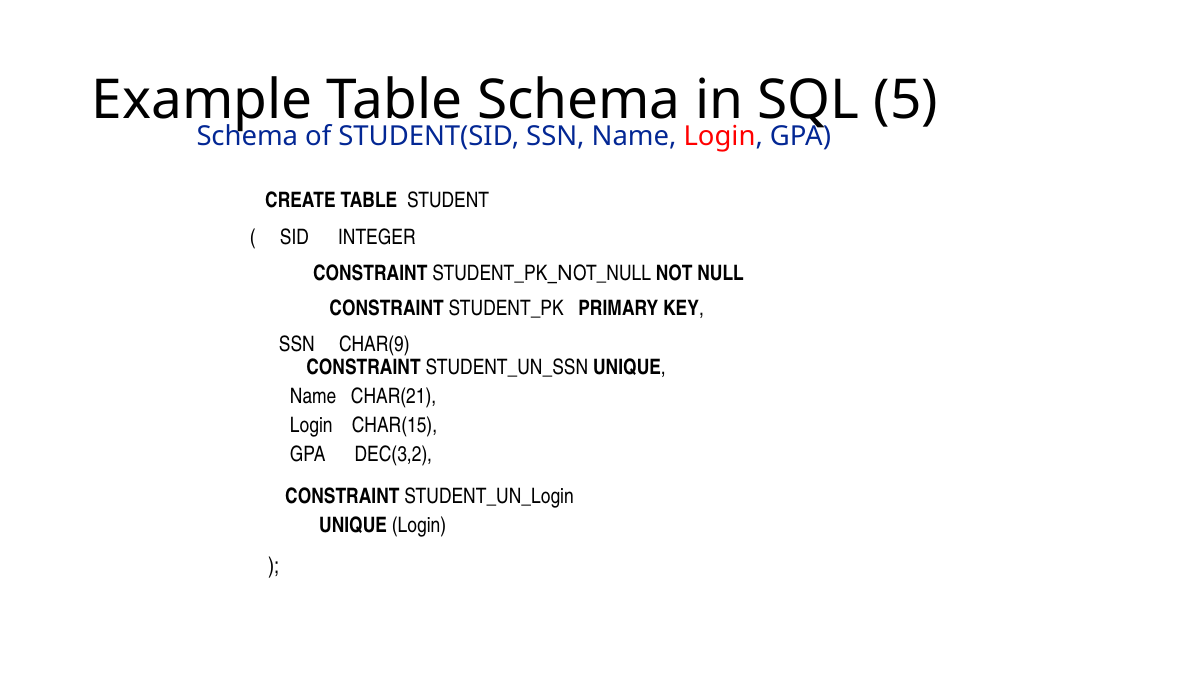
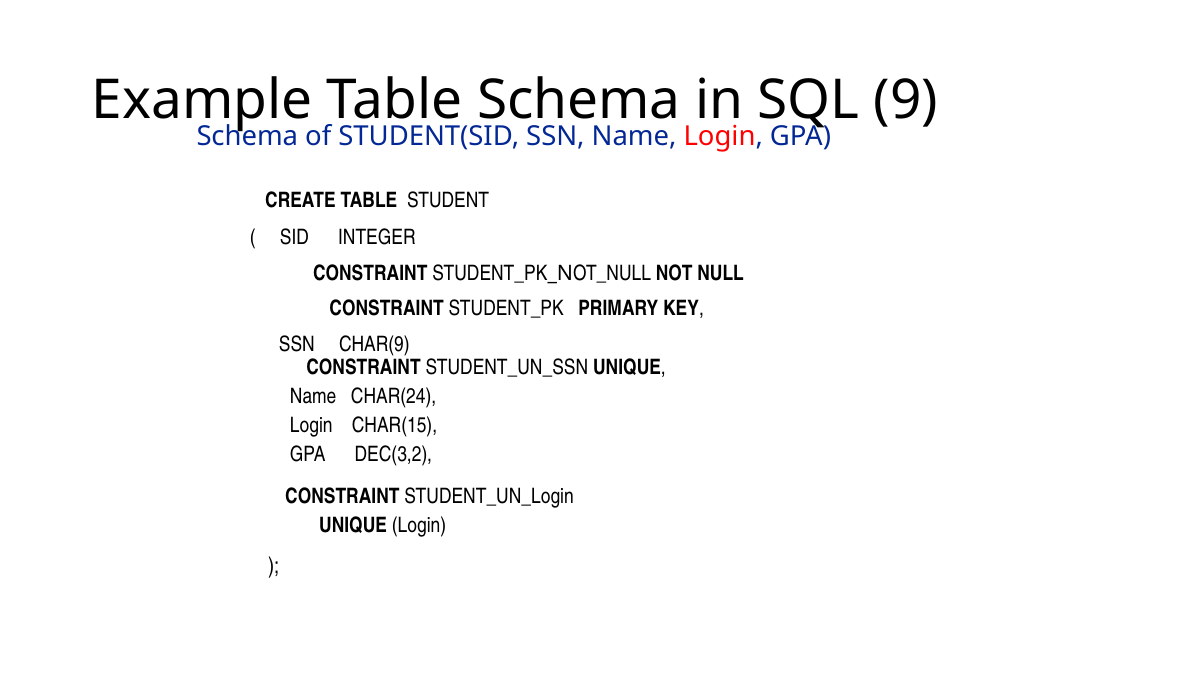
5: 5 -> 9
CHAR(21: CHAR(21 -> CHAR(24
